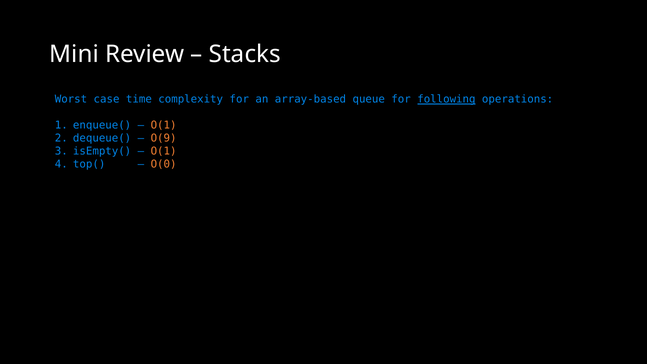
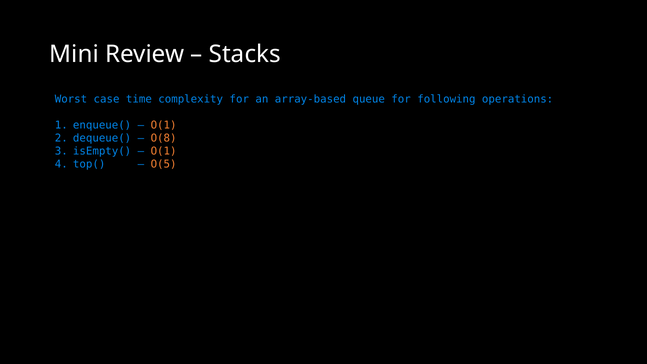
following underline: present -> none
O(9: O(9 -> O(8
O(0: O(0 -> O(5
